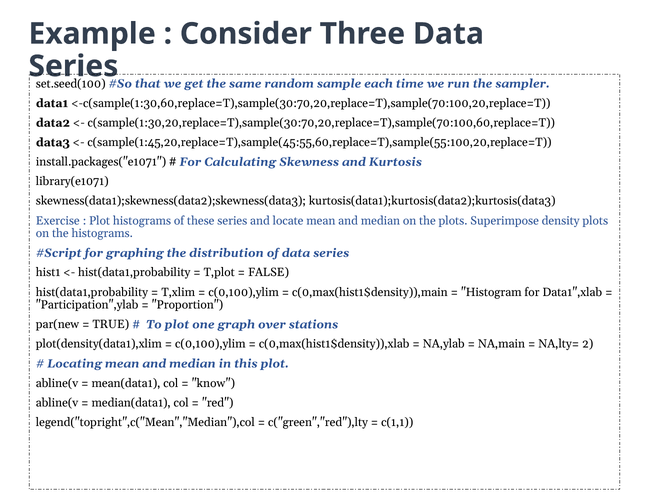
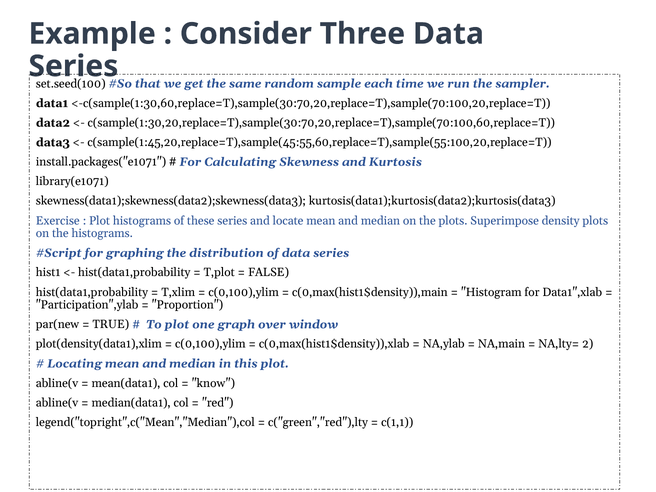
stations: stations -> window
